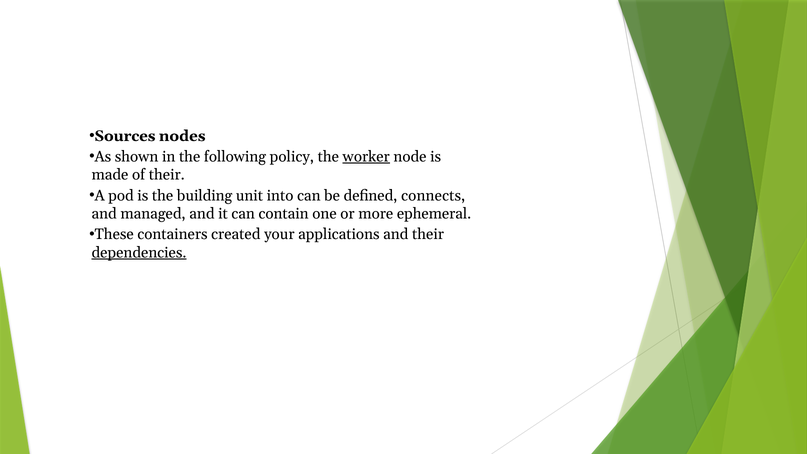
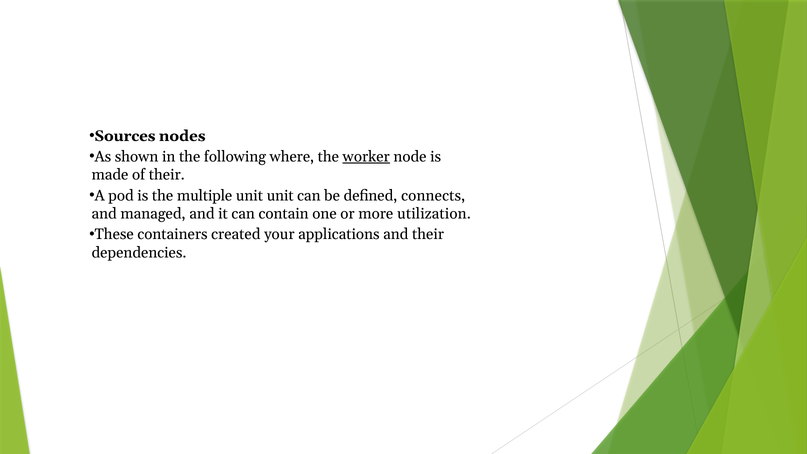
policy: policy -> where
building: building -> multiple
unit into: into -> unit
ephemeral: ephemeral -> utilization
dependencies underline: present -> none
